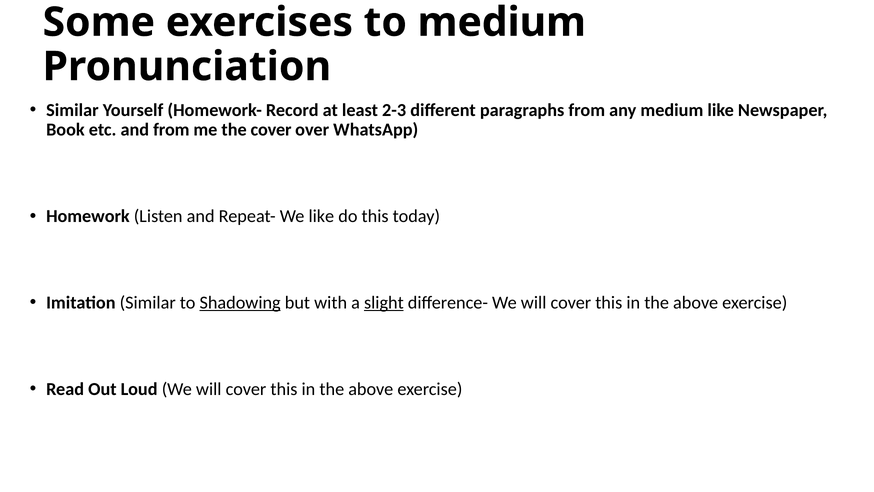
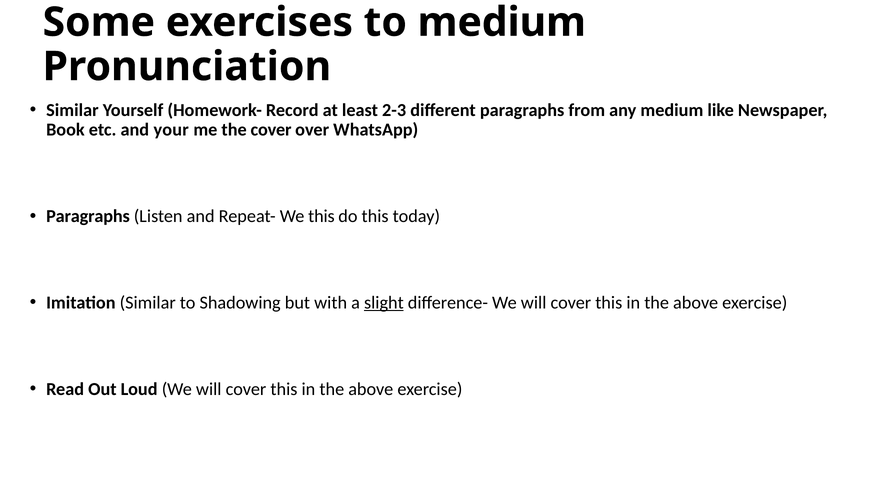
and from: from -> your
Homework at (88, 216): Homework -> Paragraphs
We like: like -> this
Shadowing underline: present -> none
